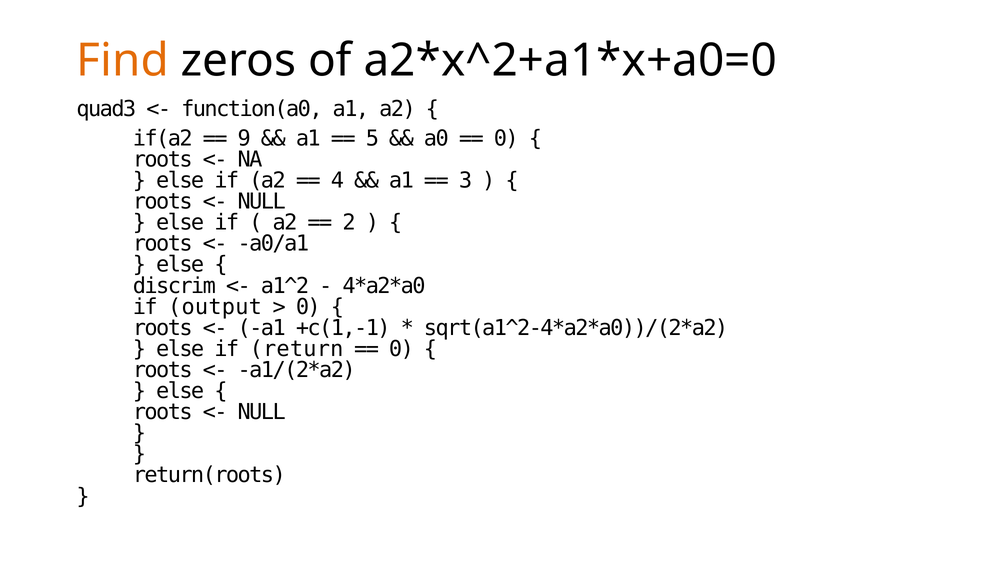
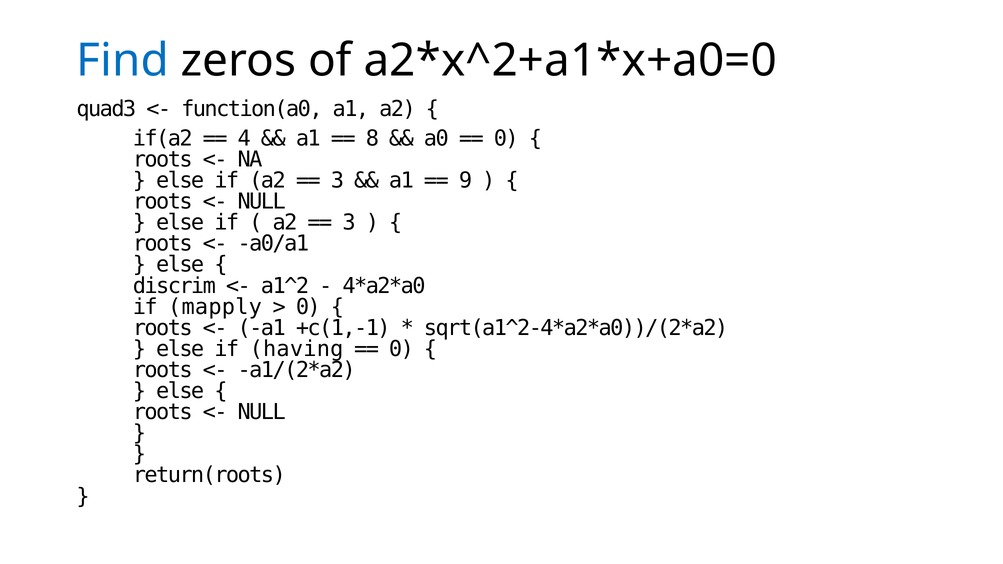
Find colour: orange -> blue
9: 9 -> 4
5: 5 -> 8
4 at (337, 181): 4 -> 3
3: 3 -> 9
2 at (349, 223): 2 -> 3
output: output -> mapply
return: return -> having
